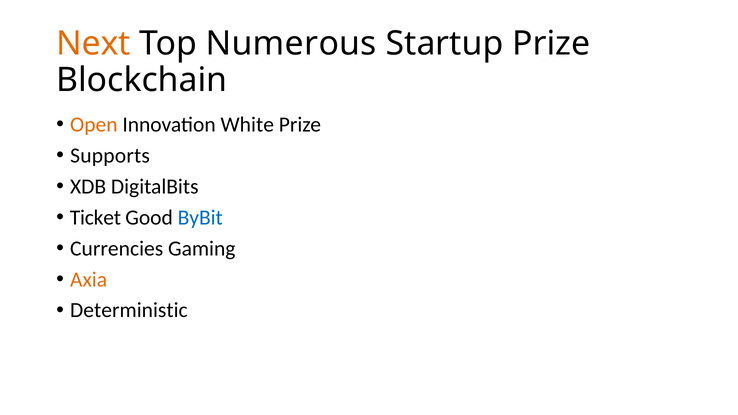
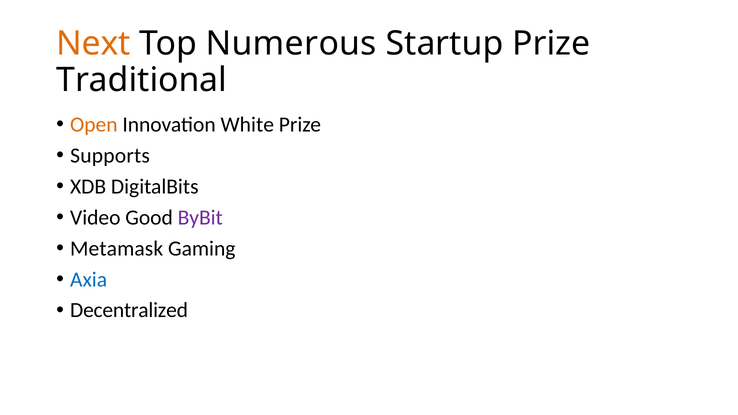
Blockchain: Blockchain -> Traditional
Ticket: Ticket -> Video
ByBit colour: blue -> purple
Currencies: Currencies -> Metamask
Axia colour: orange -> blue
Deterministic: Deterministic -> Decentralized
